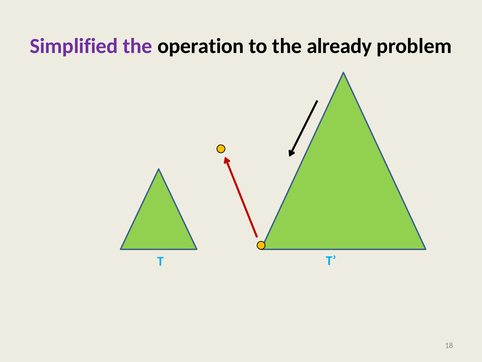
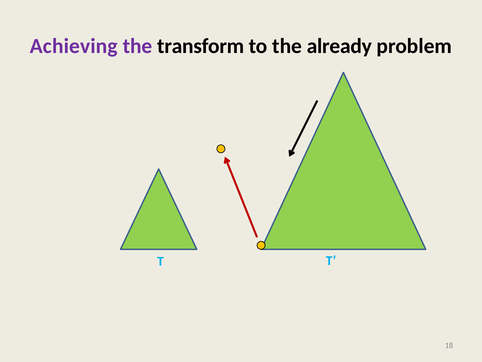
Simplified: Simplified -> Achieving
operation: operation -> transform
